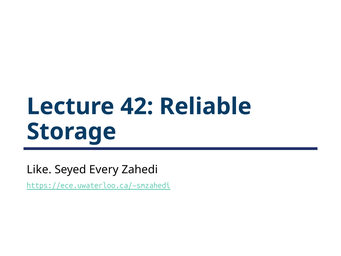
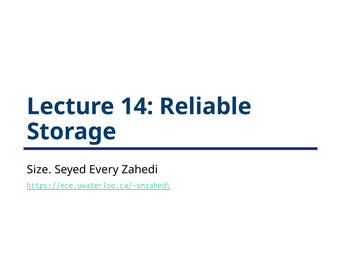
42: 42 -> 14
Like: Like -> Size
